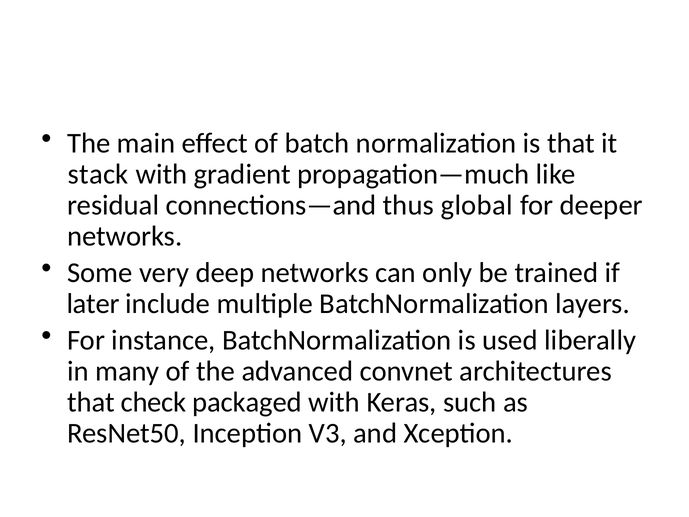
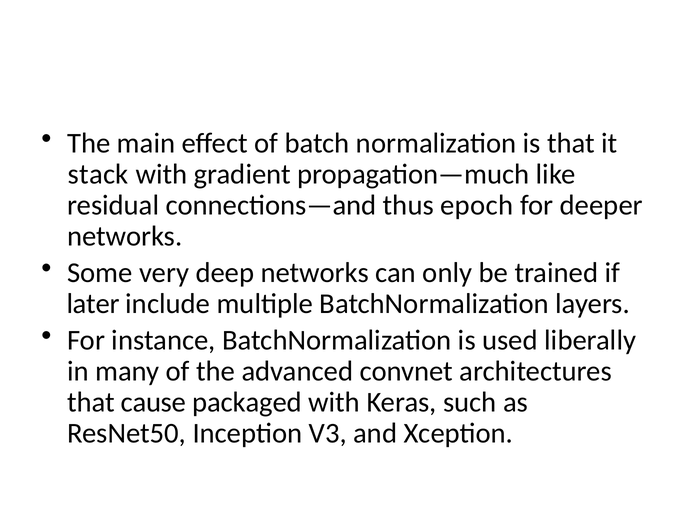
global: global -> epoch
check: check -> cause
